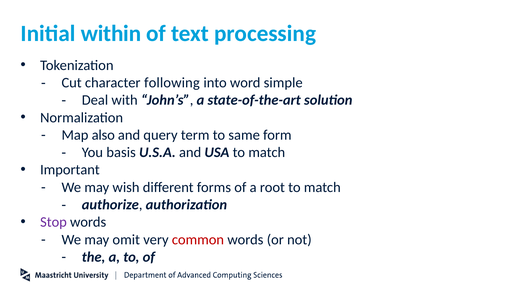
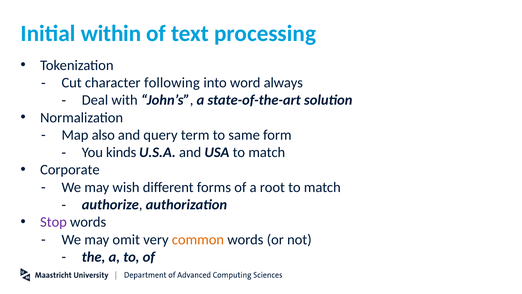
simple: simple -> always
basis: basis -> kinds
Important: Important -> Corporate
common colour: red -> orange
